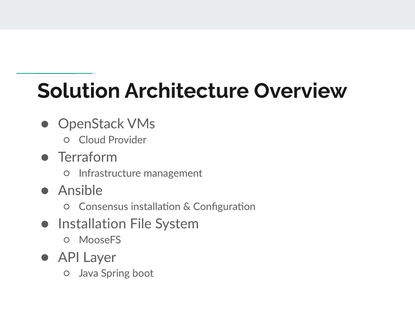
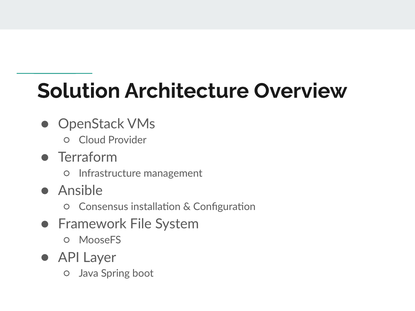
Installation at (92, 224): Installation -> Framework
